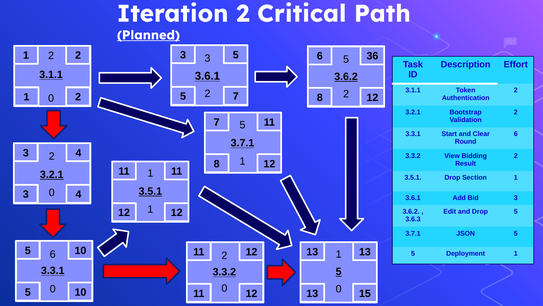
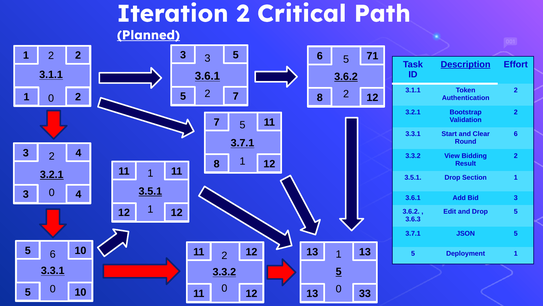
36: 36 -> 71
Description underline: none -> present
15: 15 -> 33
